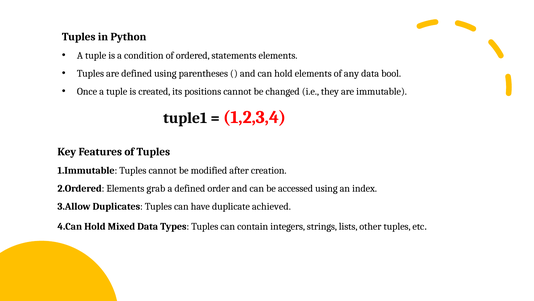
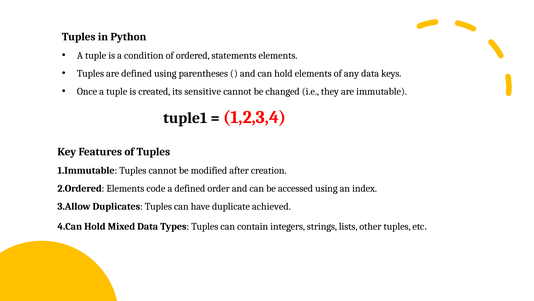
bool: bool -> keys
positions: positions -> sensitive
grab: grab -> code
